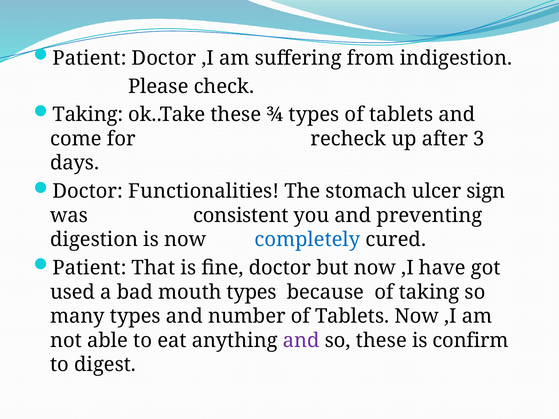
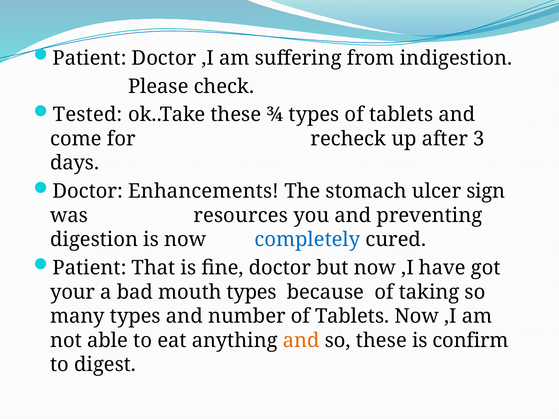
Taking at (88, 115): Taking -> Tested
Functionalities: Functionalities -> Enhancements
consistent: consistent -> resources
used: used -> your
and at (301, 341) colour: purple -> orange
